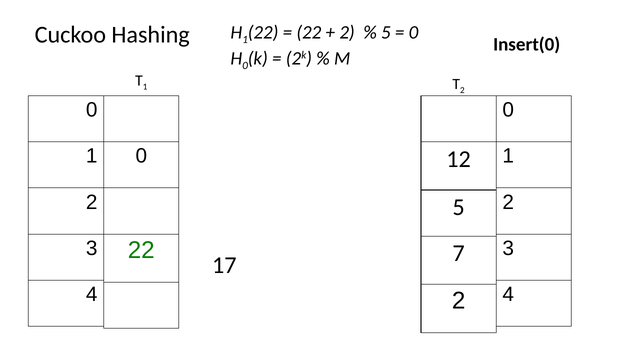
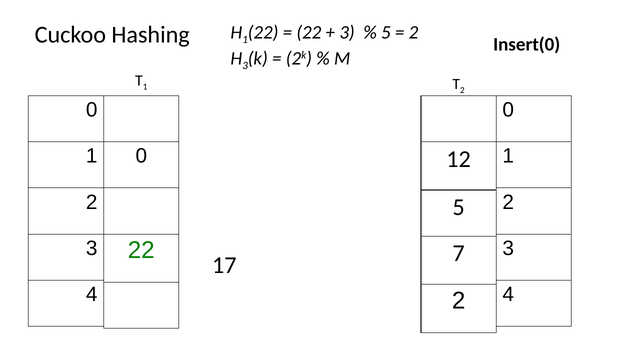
2 at (347, 32): 2 -> 3
0 at (414, 32): 0 -> 2
0 at (245, 66): 0 -> 3
